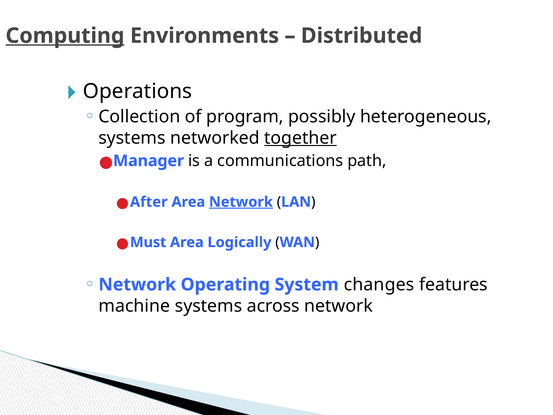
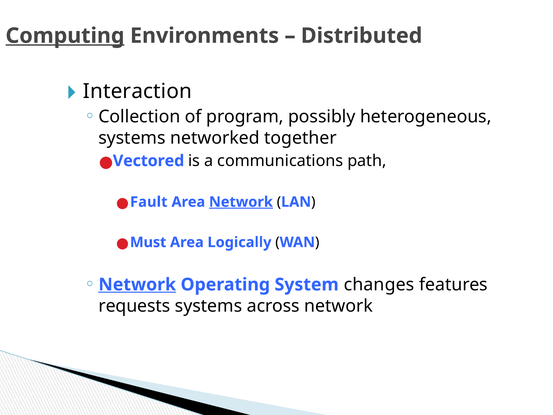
Operations: Operations -> Interaction
together underline: present -> none
Manager: Manager -> Vectored
After: After -> Fault
Network at (137, 284) underline: none -> present
machine: machine -> requests
